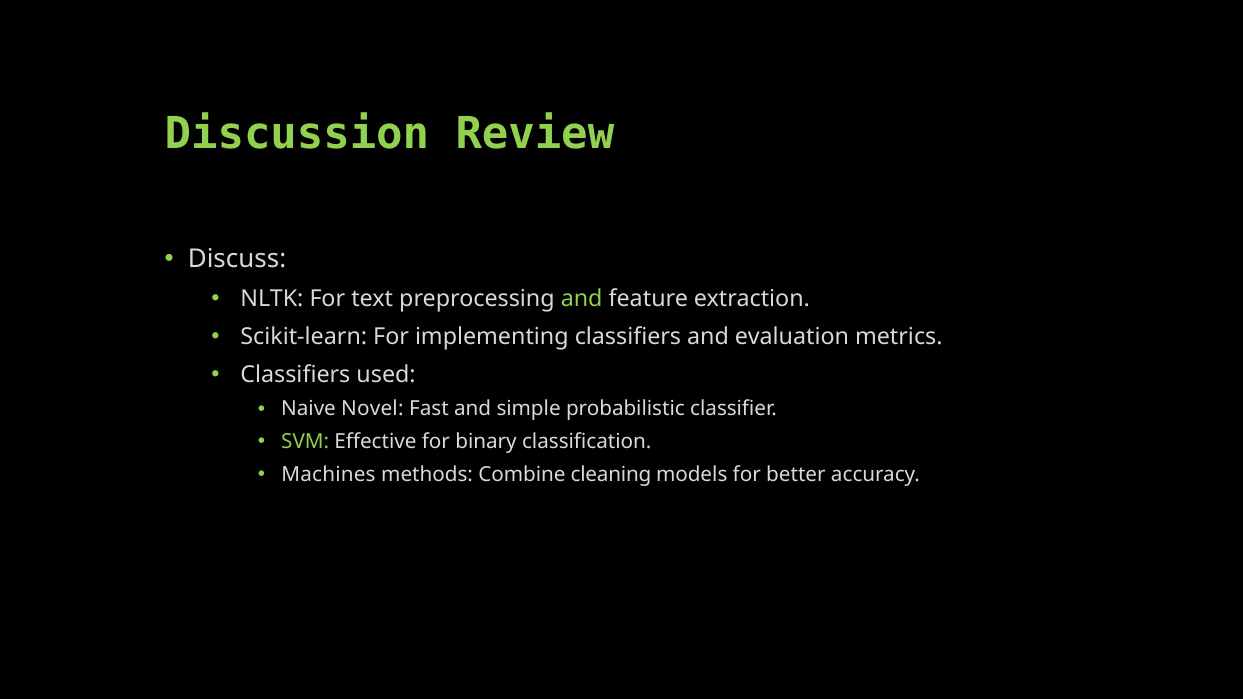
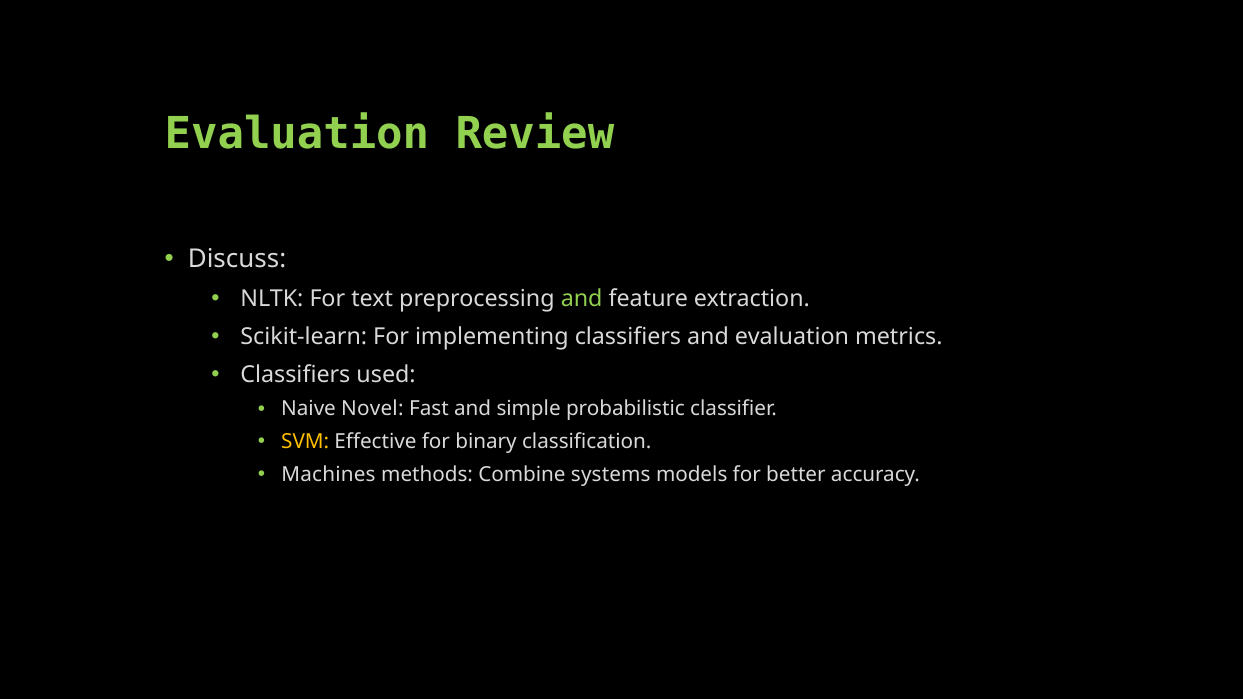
Discussion at (297, 134): Discussion -> Evaluation
SVM colour: light green -> yellow
cleaning: cleaning -> systems
